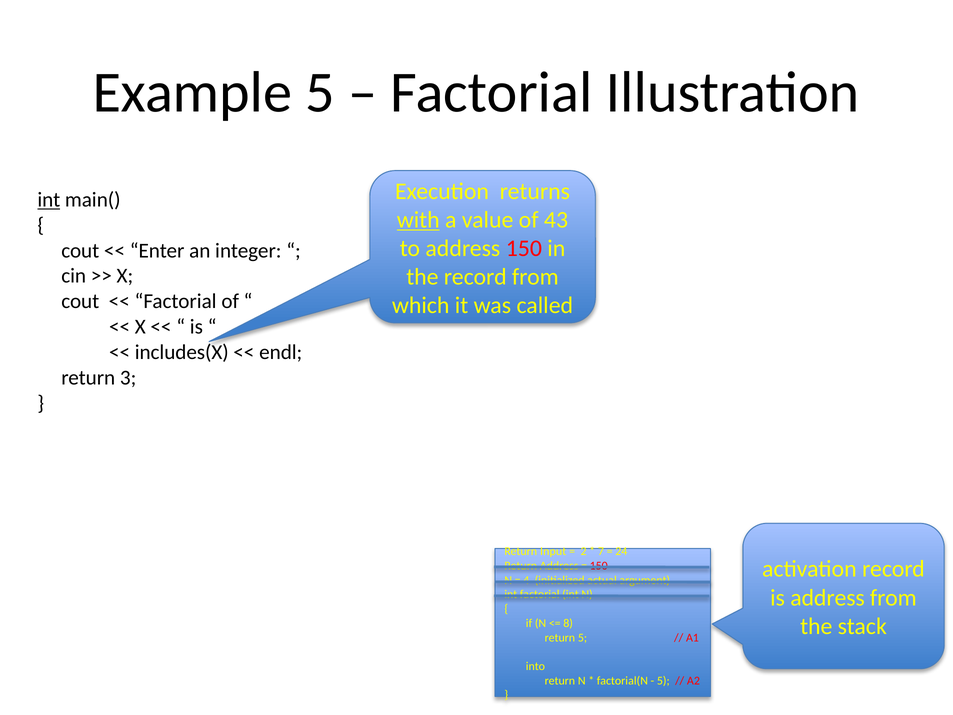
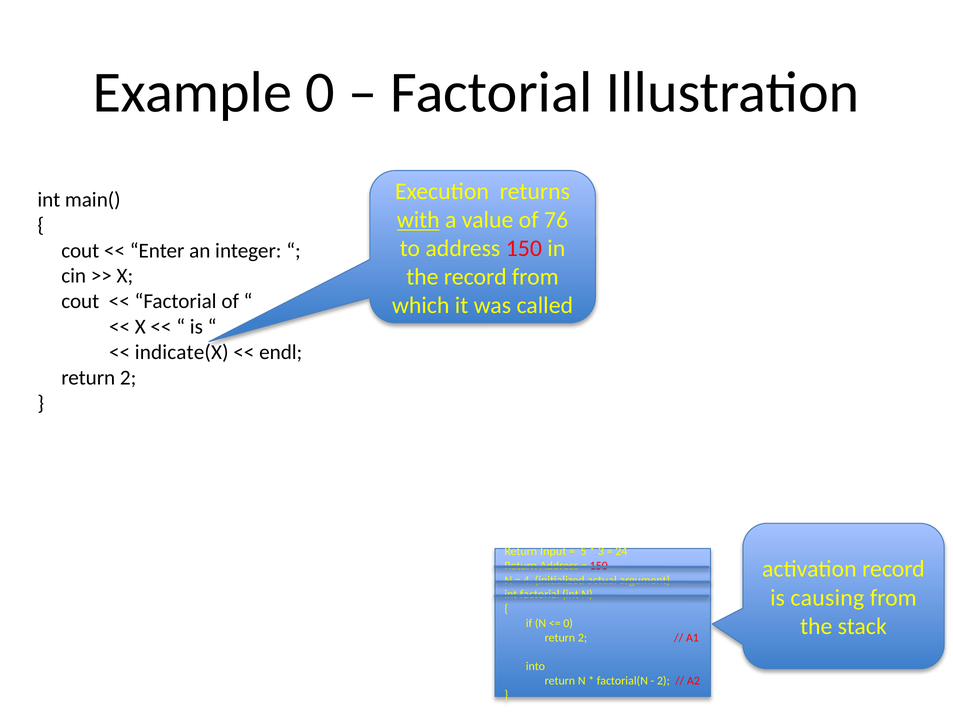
Example 5: 5 -> 0
int at (49, 200) underline: present -> none
43: 43 -> 76
includes(X: includes(X -> indicate(X
3 at (128, 378): 3 -> 2
2: 2 -> 5
7: 7 -> 3
is address: address -> causing
8 at (568, 623): 8 -> 0
5 at (583, 637): 5 -> 2
5 at (663, 680): 5 -> 2
